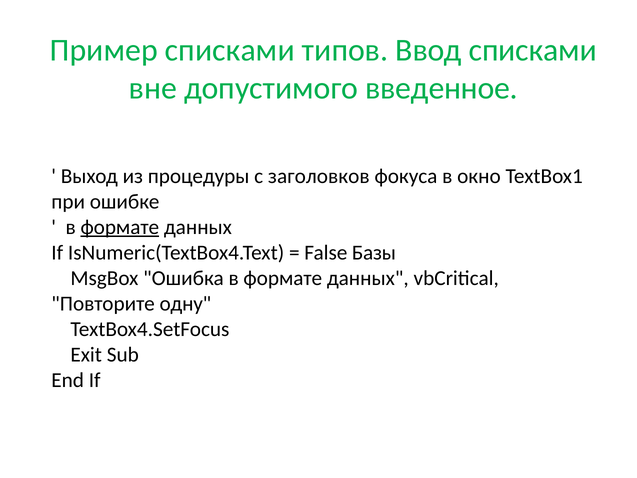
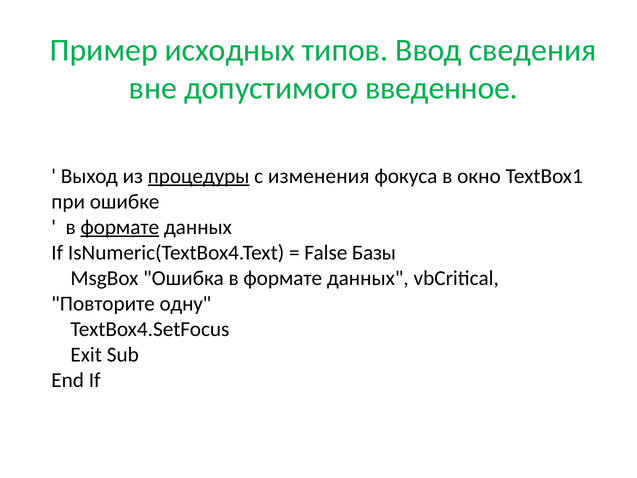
Пример списками: списками -> исходных
Ввод списками: списками -> сведения
процедуры underline: none -> present
заголовков: заголовков -> изменения
